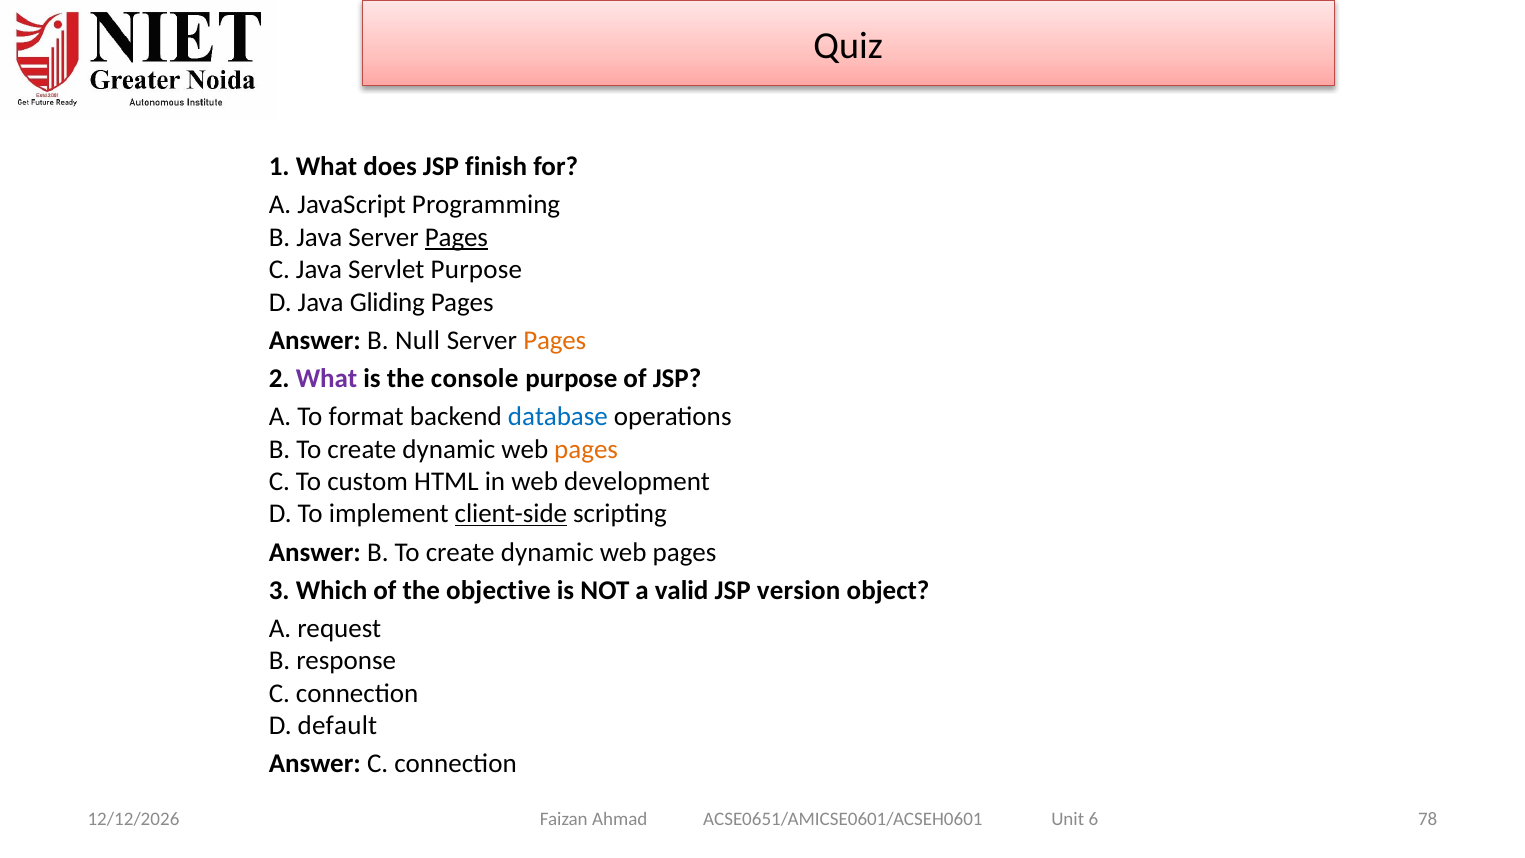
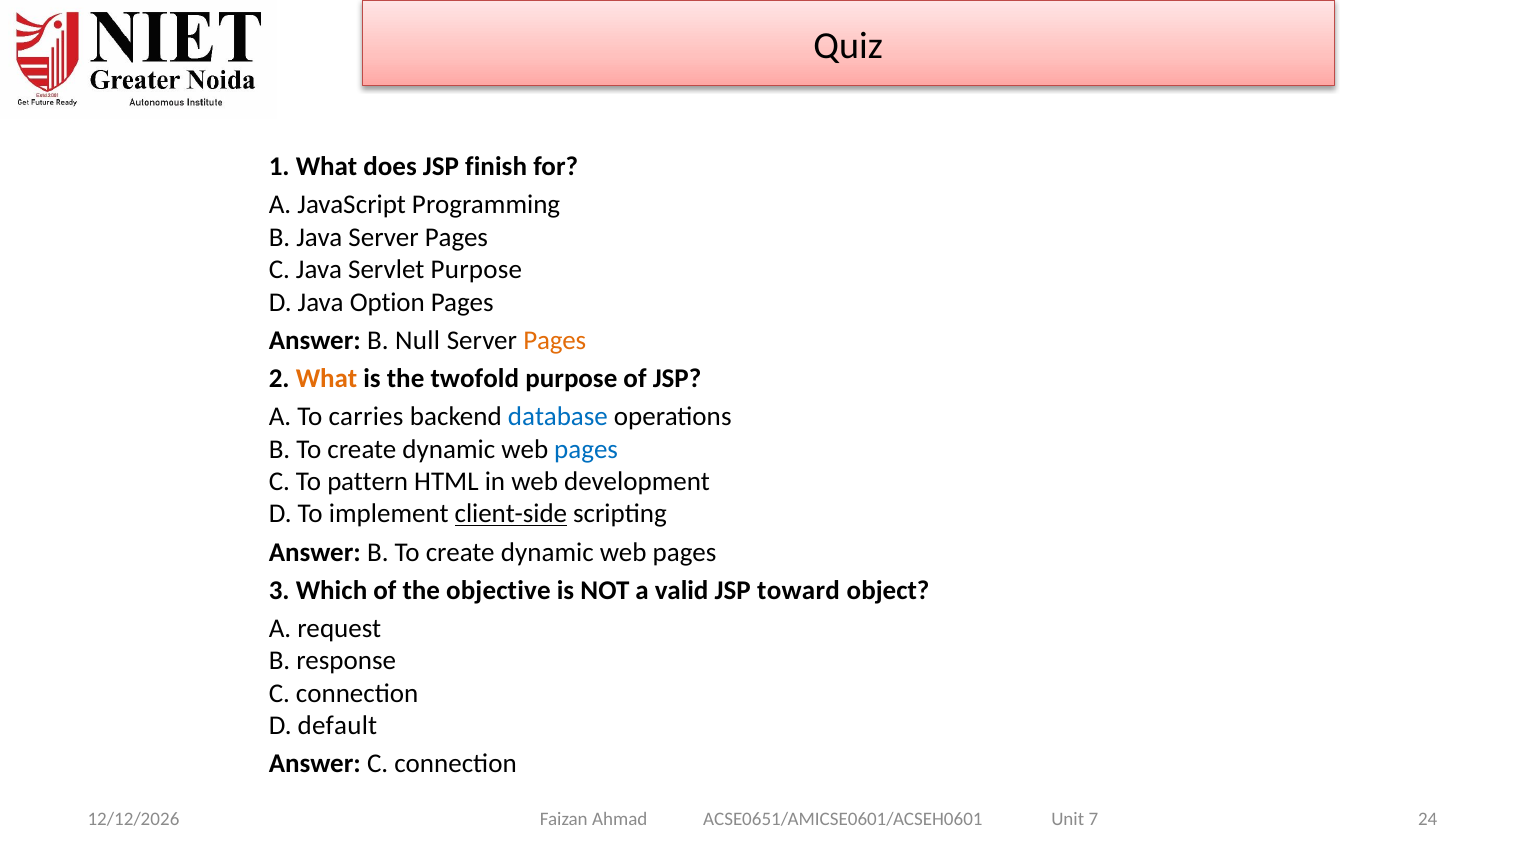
Pages at (456, 237) underline: present -> none
Gliding: Gliding -> Option
What at (327, 378) colour: purple -> orange
console: console -> twofold
format: format -> carries
pages at (586, 449) colour: orange -> blue
custom: custom -> pattern
version: version -> toward
78: 78 -> 24
6: 6 -> 7
